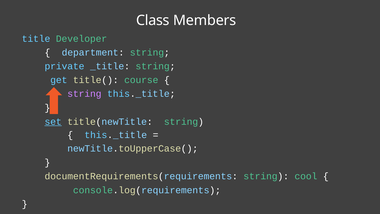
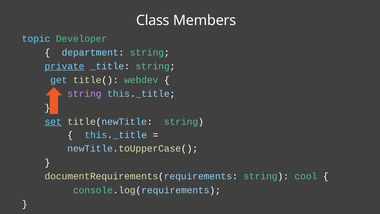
title: title -> topic
private underline: none -> present
course: course -> webdev
